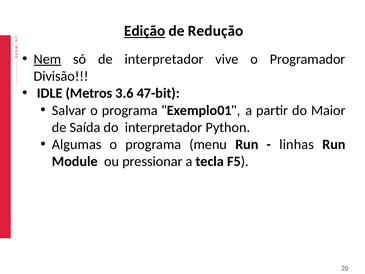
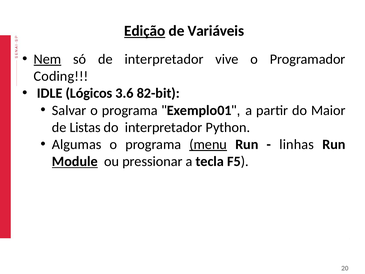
Redução: Redução -> Variáveis
Divisão: Divisão -> Coding
Metros: Metros -> Lógicos
47-bit: 47-bit -> 82-bit
Saída: Saída -> Listas
menu underline: none -> present
Module underline: none -> present
